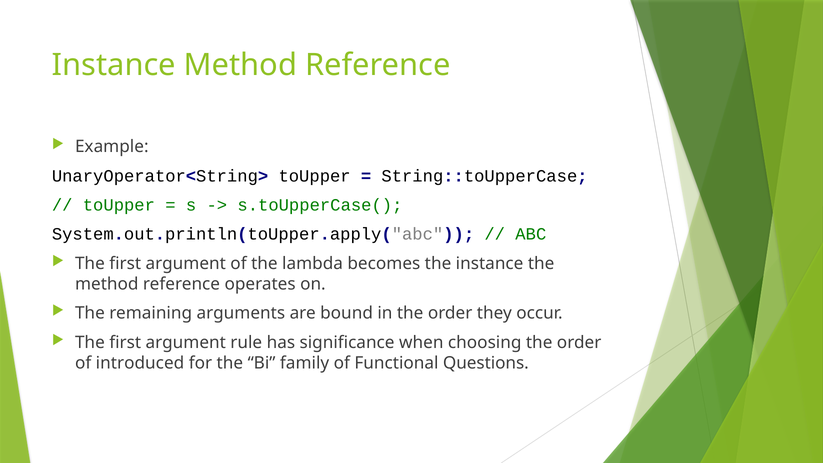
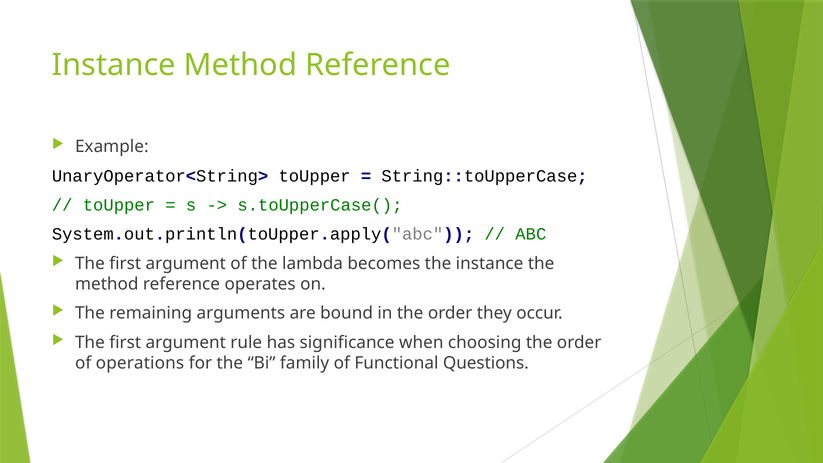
introduced: introduced -> operations
